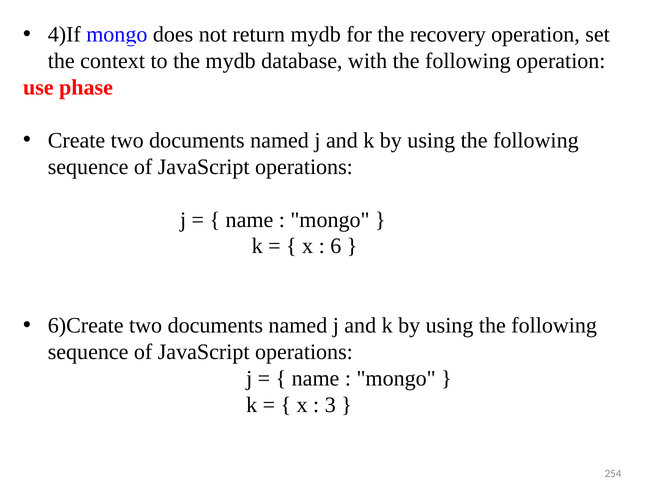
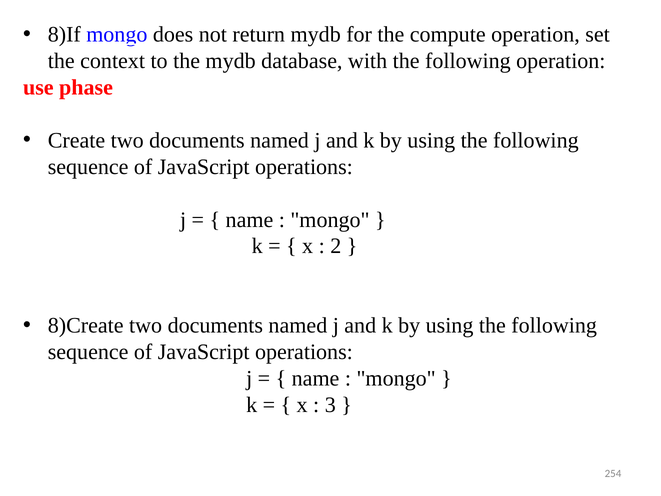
4)If: 4)If -> 8)If
recovery: recovery -> compute
6: 6 -> 2
6)Create: 6)Create -> 8)Create
